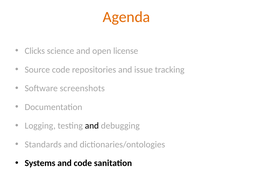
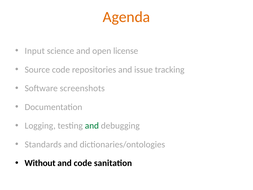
Clicks: Clicks -> Input
and at (92, 126) colour: black -> green
Systems: Systems -> Without
